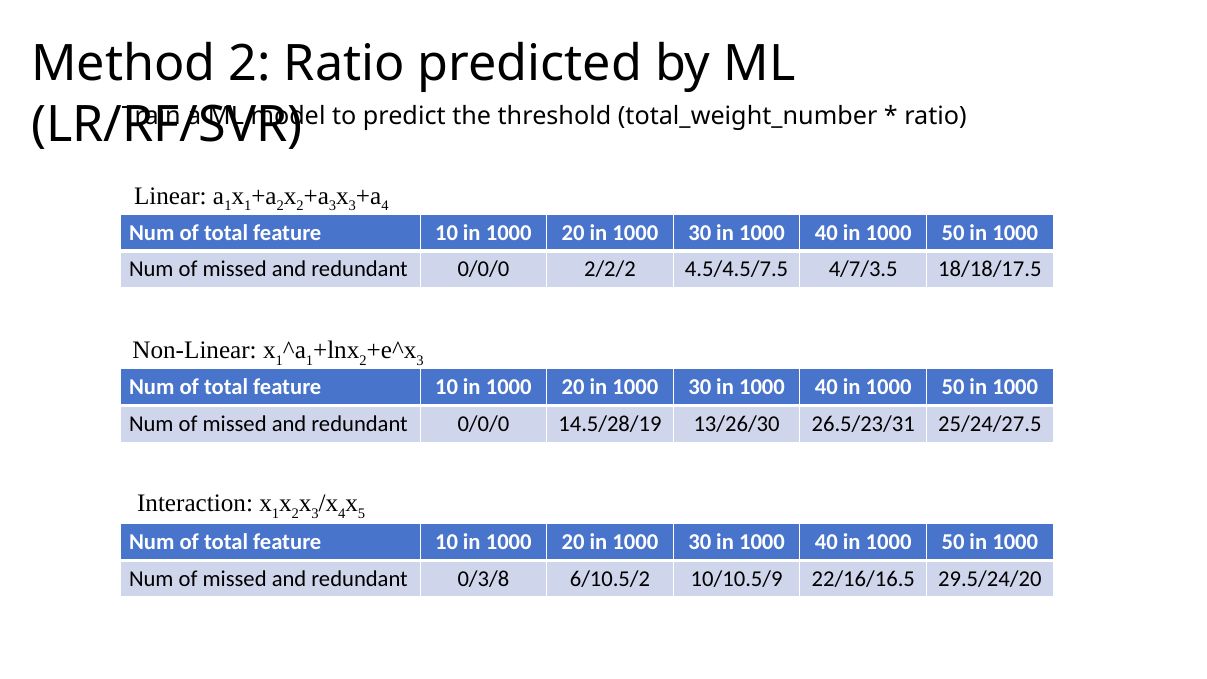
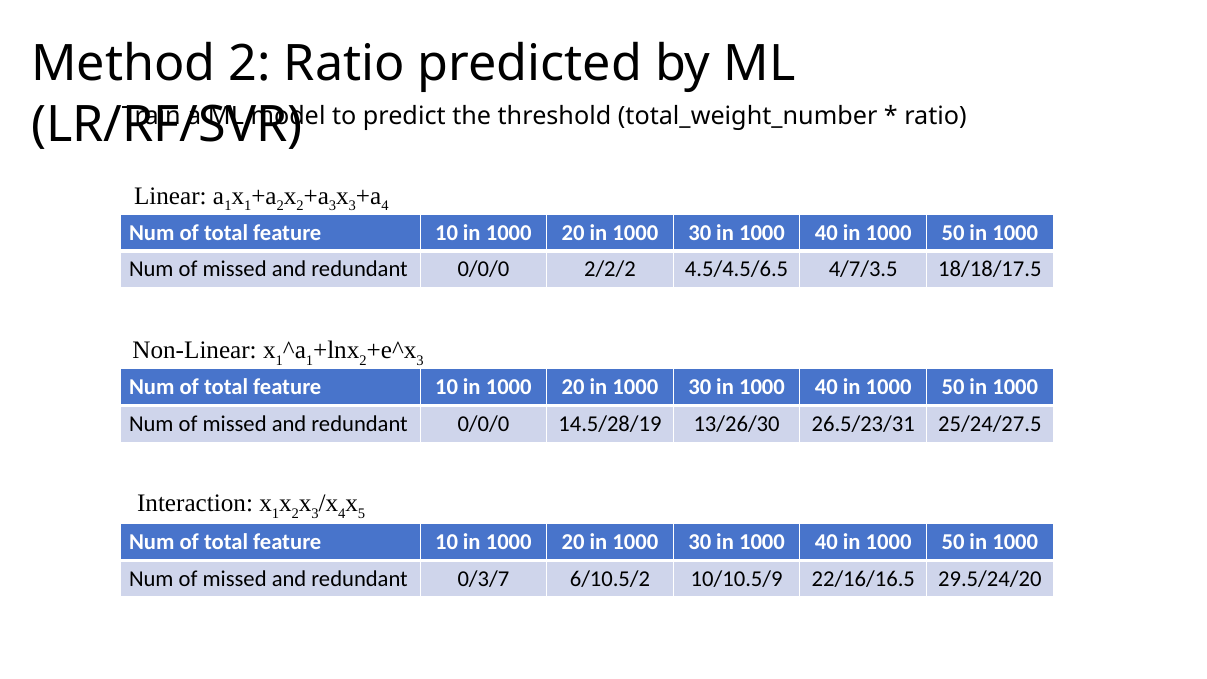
4.5/4.5/7.5: 4.5/4.5/7.5 -> 4.5/4.5/6.5
0/3/8: 0/3/8 -> 0/3/7
